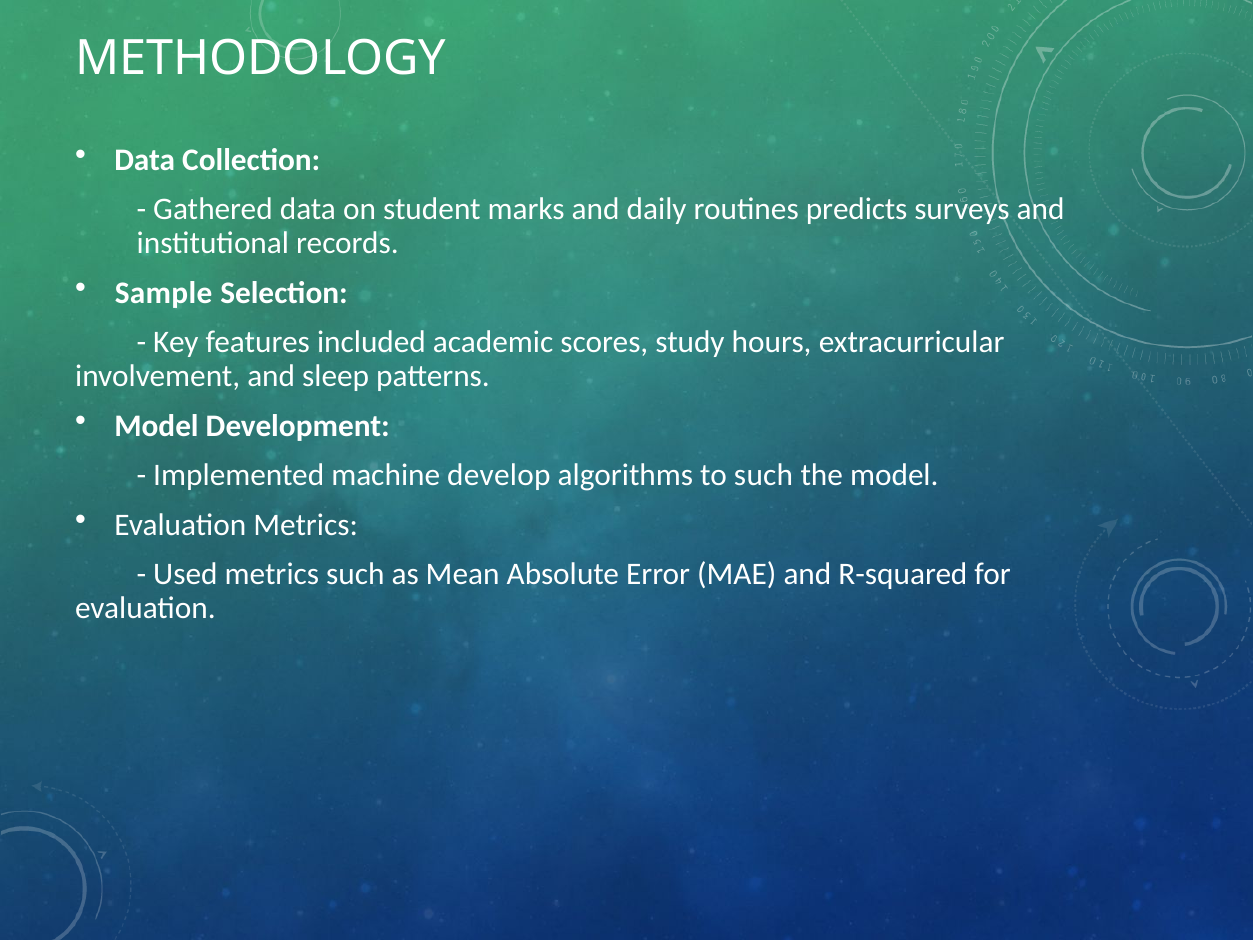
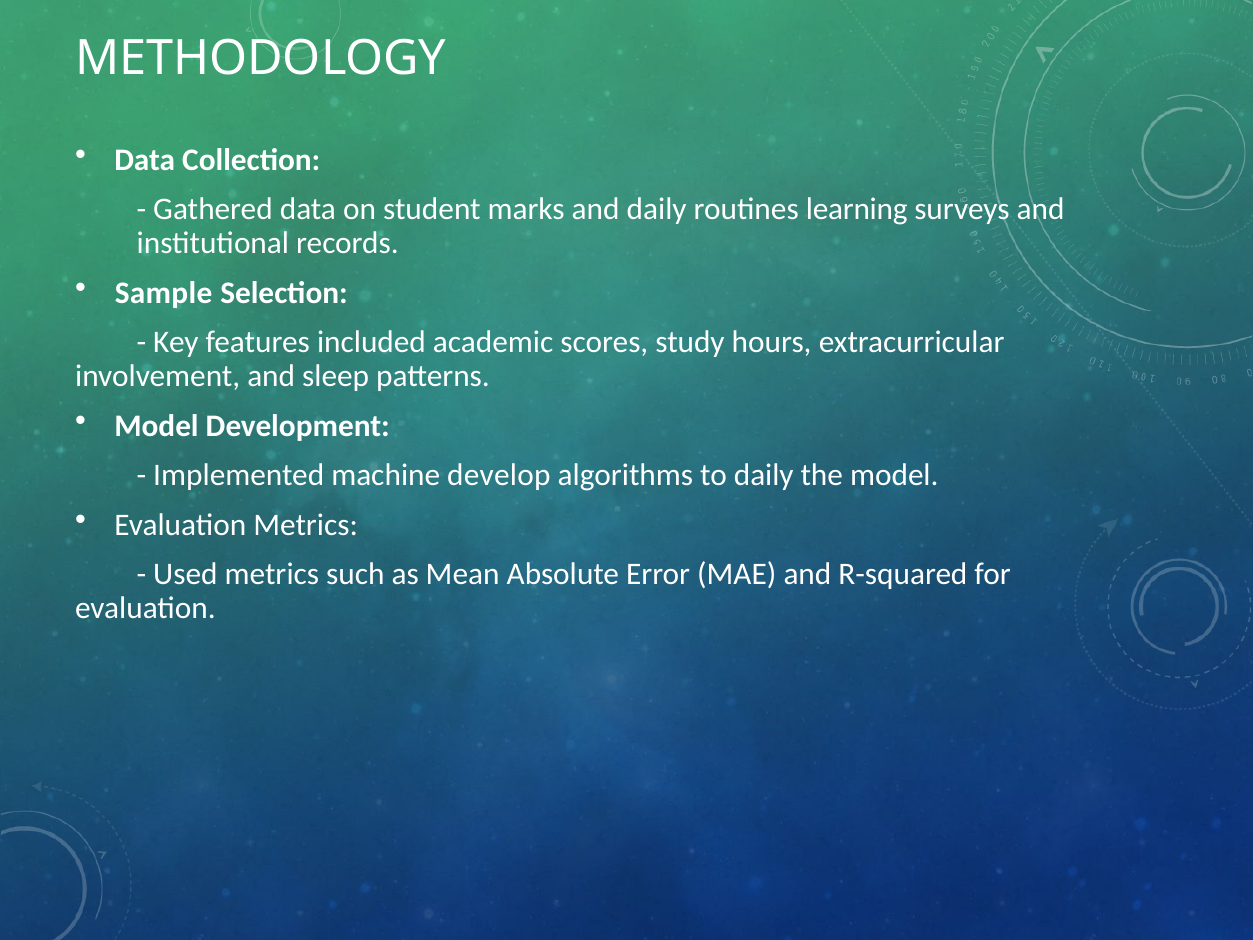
predicts: predicts -> learning
to such: such -> daily
